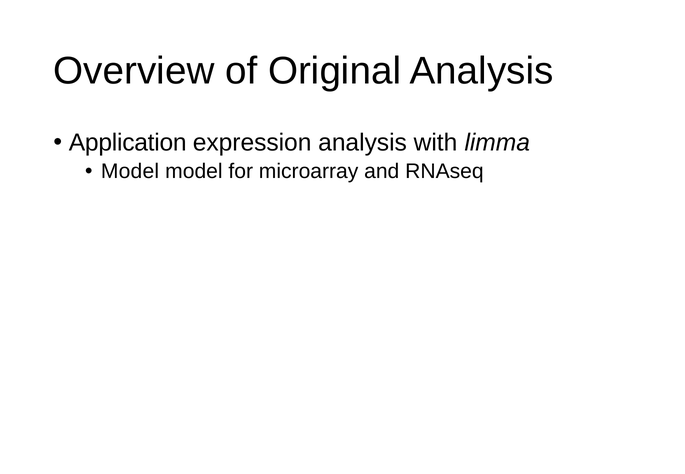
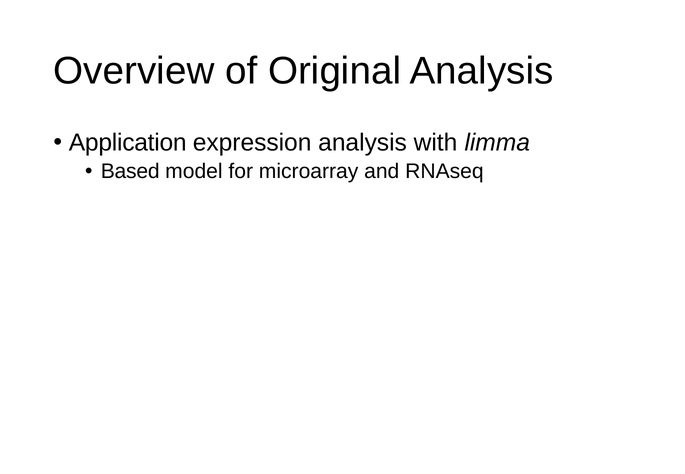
Model at (130, 172): Model -> Based
